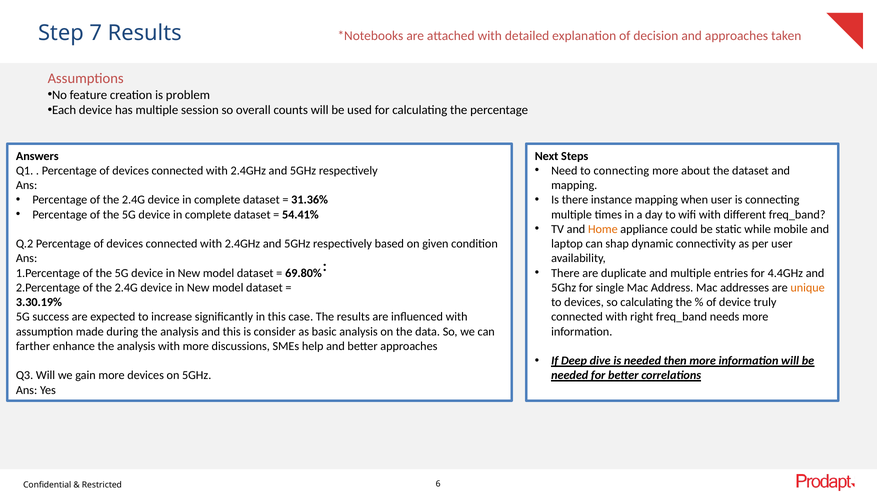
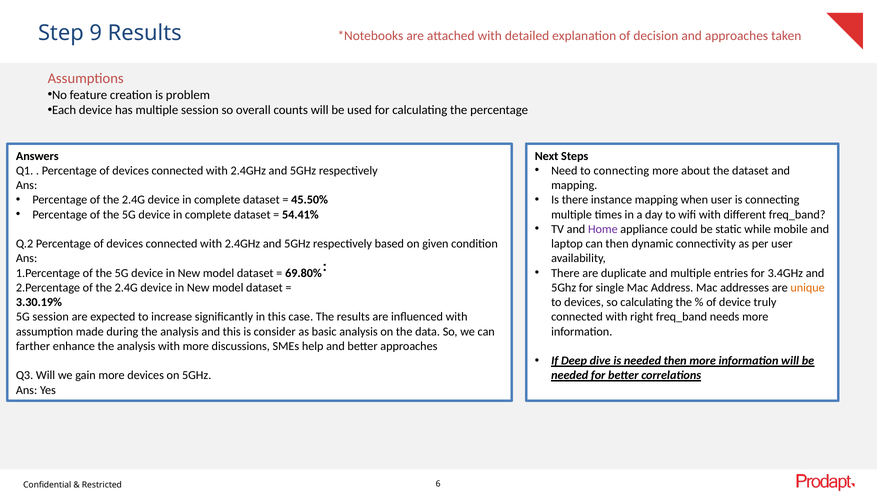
7: 7 -> 9
31.36%: 31.36% -> 45.50%
Home colour: orange -> purple
can shap: shap -> then
4.4GHz: 4.4GHz -> 3.4GHz
5G success: success -> session
